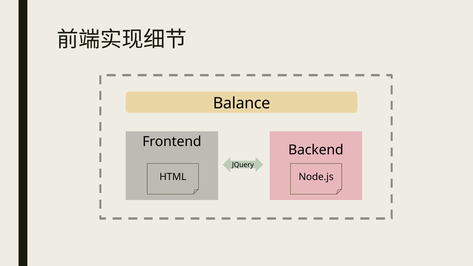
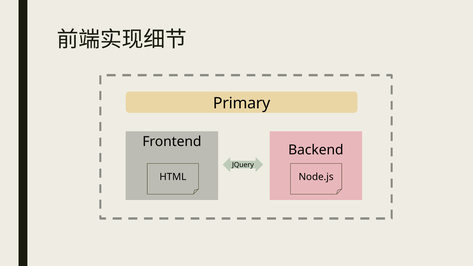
Balance: Balance -> Primary
